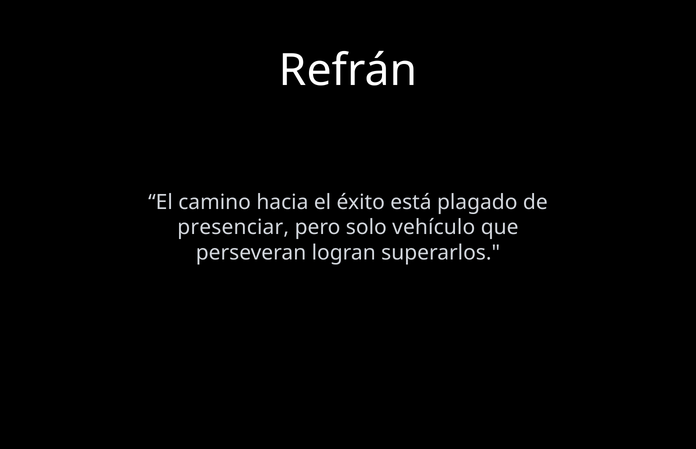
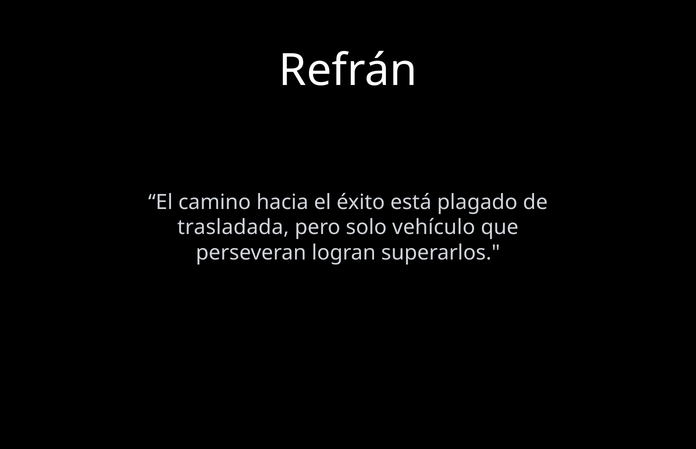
presenciar: presenciar -> trasladada
